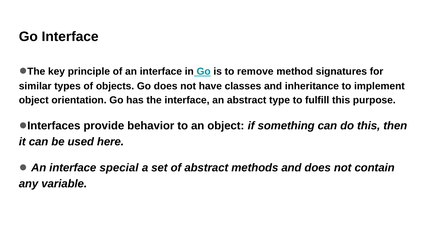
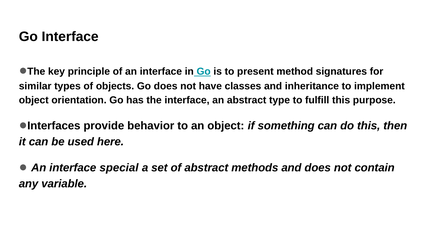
remove: remove -> present
